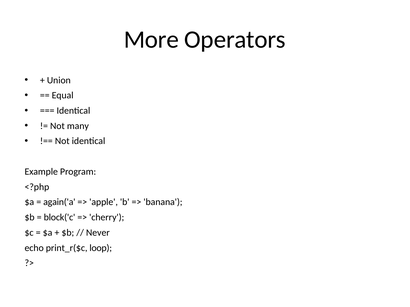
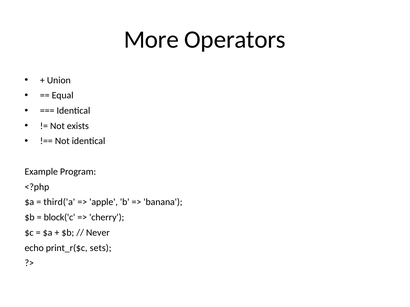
many: many -> exists
again('a: again('a -> third('a
loop: loop -> sets
